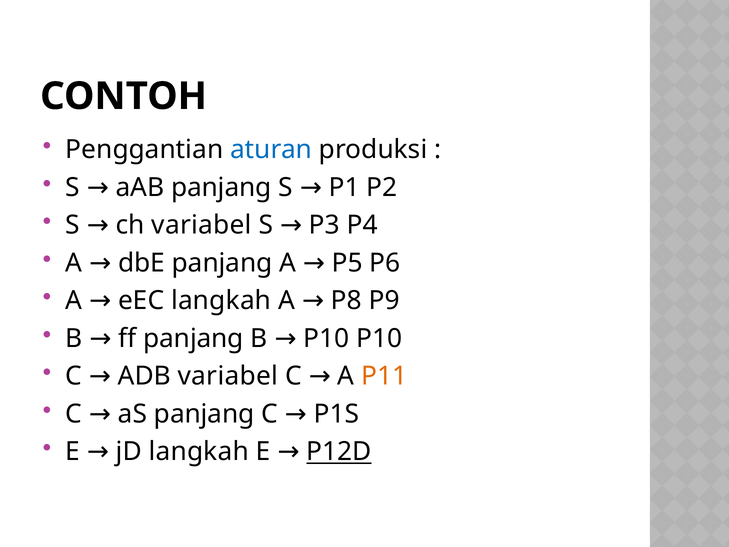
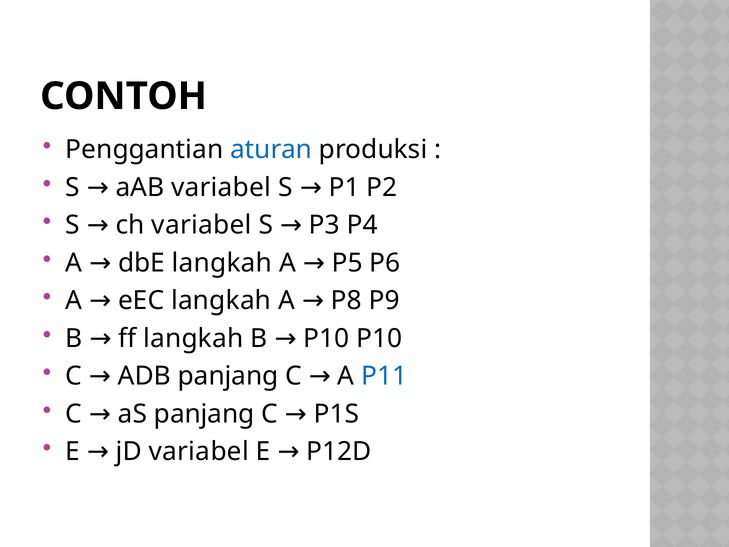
aAB panjang: panjang -> variabel
dbE panjang: panjang -> langkah
ff panjang: panjang -> langkah
ADB variabel: variabel -> panjang
P11 colour: orange -> blue
jD langkah: langkah -> variabel
P12D underline: present -> none
